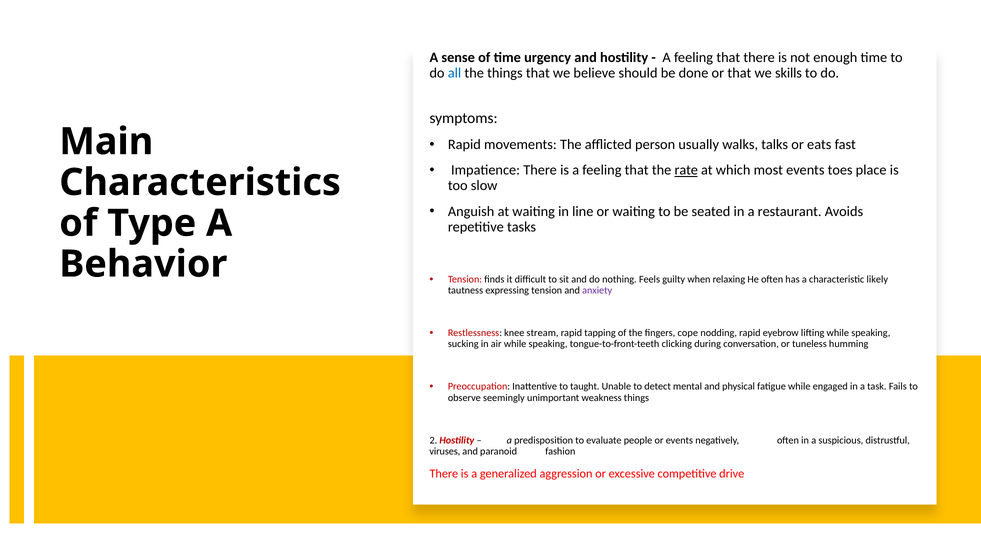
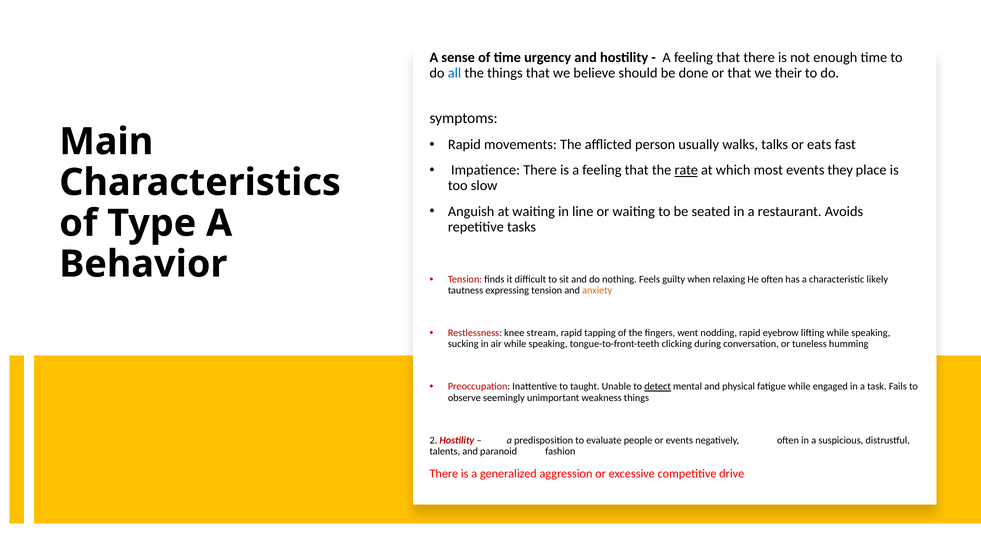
skills: skills -> their
toes: toes -> they
anxiety colour: purple -> orange
cope: cope -> went
detect underline: none -> present
viruses: viruses -> talents
